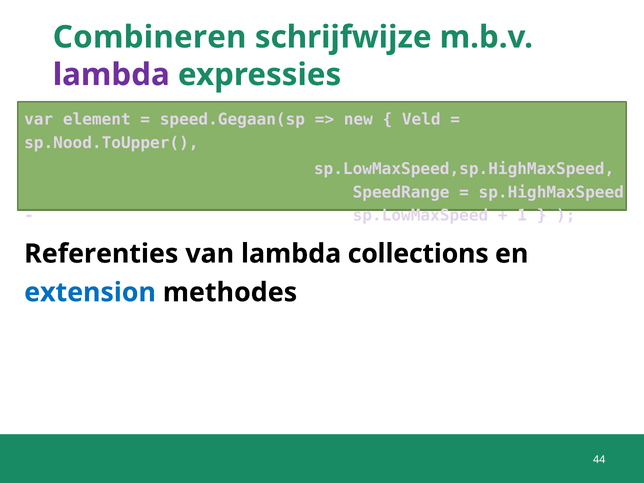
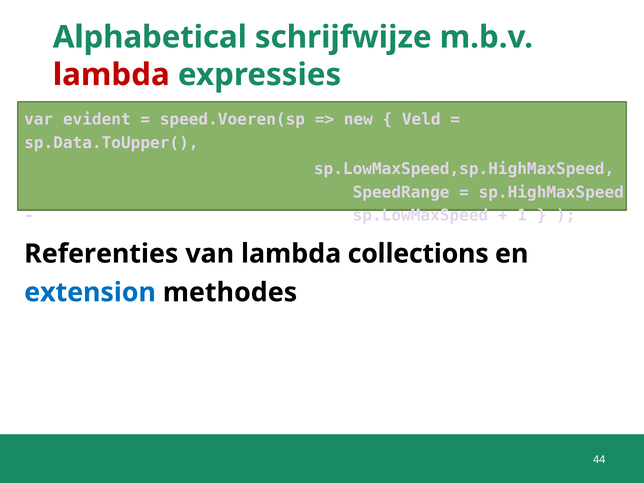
Combineren: Combineren -> Alphabetical
lambda at (111, 75) colour: purple -> red
element: element -> evident
speed.Gegaan(sp: speed.Gegaan(sp -> speed.Voeren(sp
sp.Nood.ToUpper(: sp.Nood.ToUpper( -> sp.Data.ToUpper(
